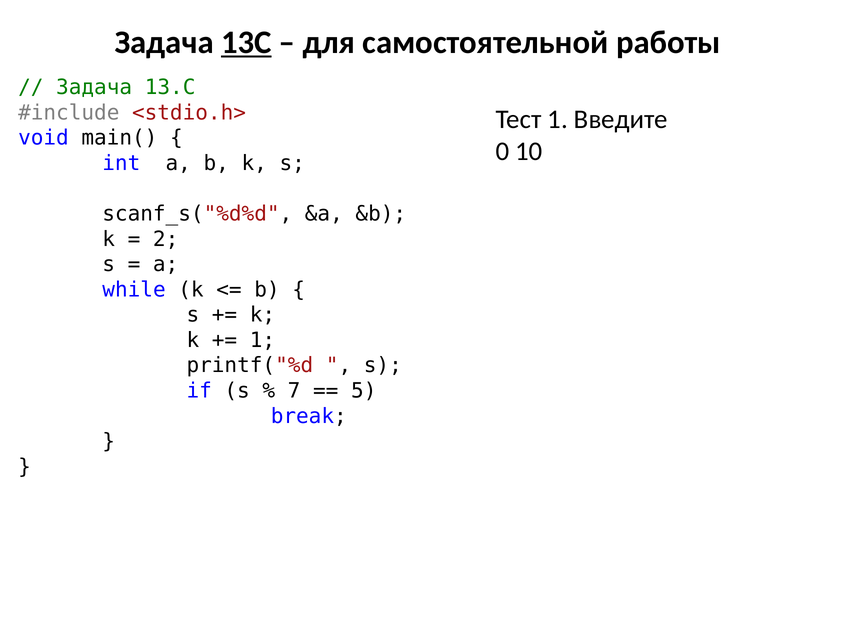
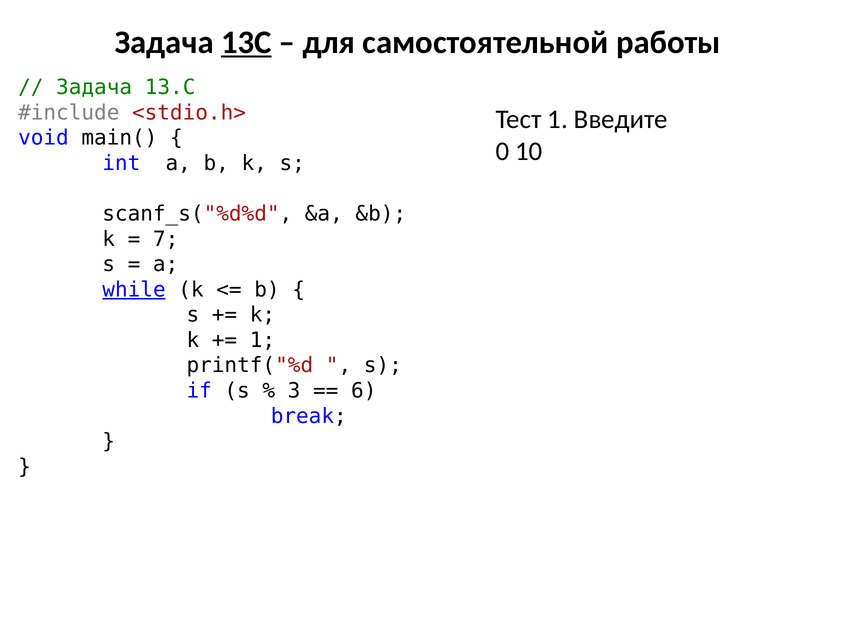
2: 2 -> 7
while underline: none -> present
7: 7 -> 3
5: 5 -> 6
